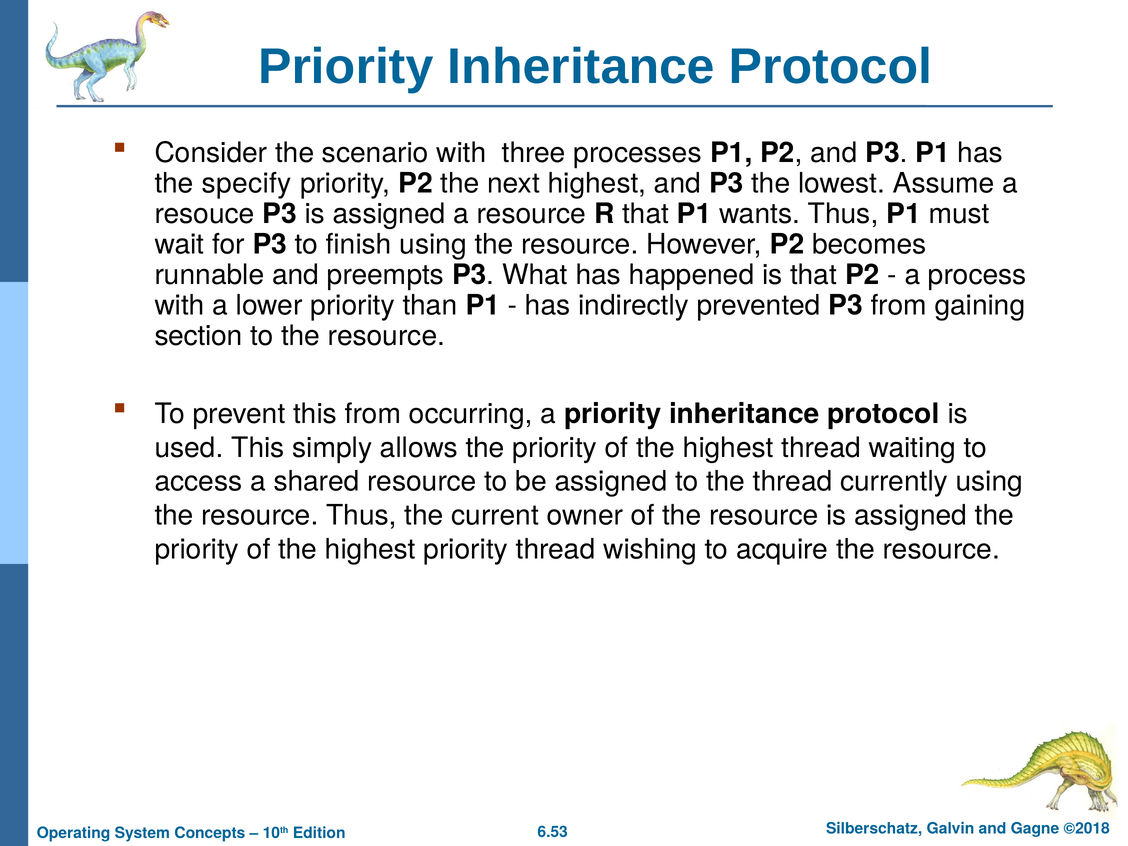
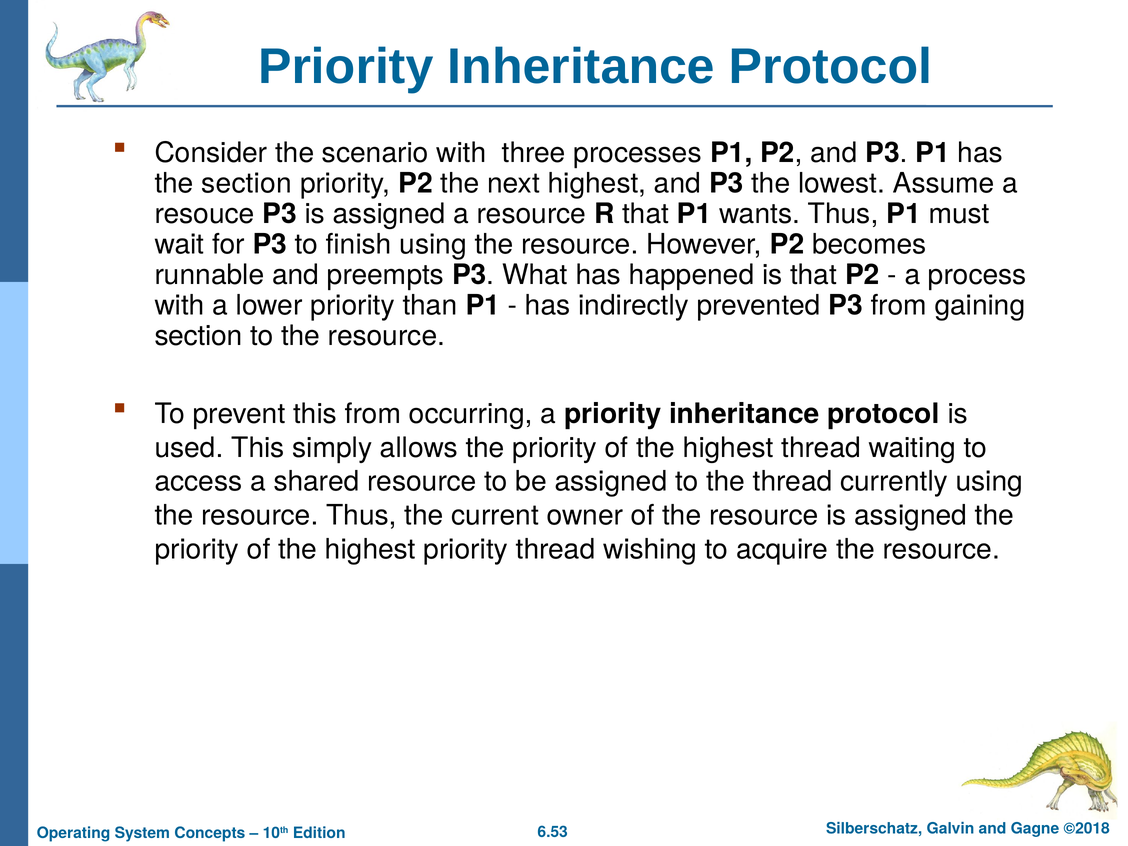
the specify: specify -> section
